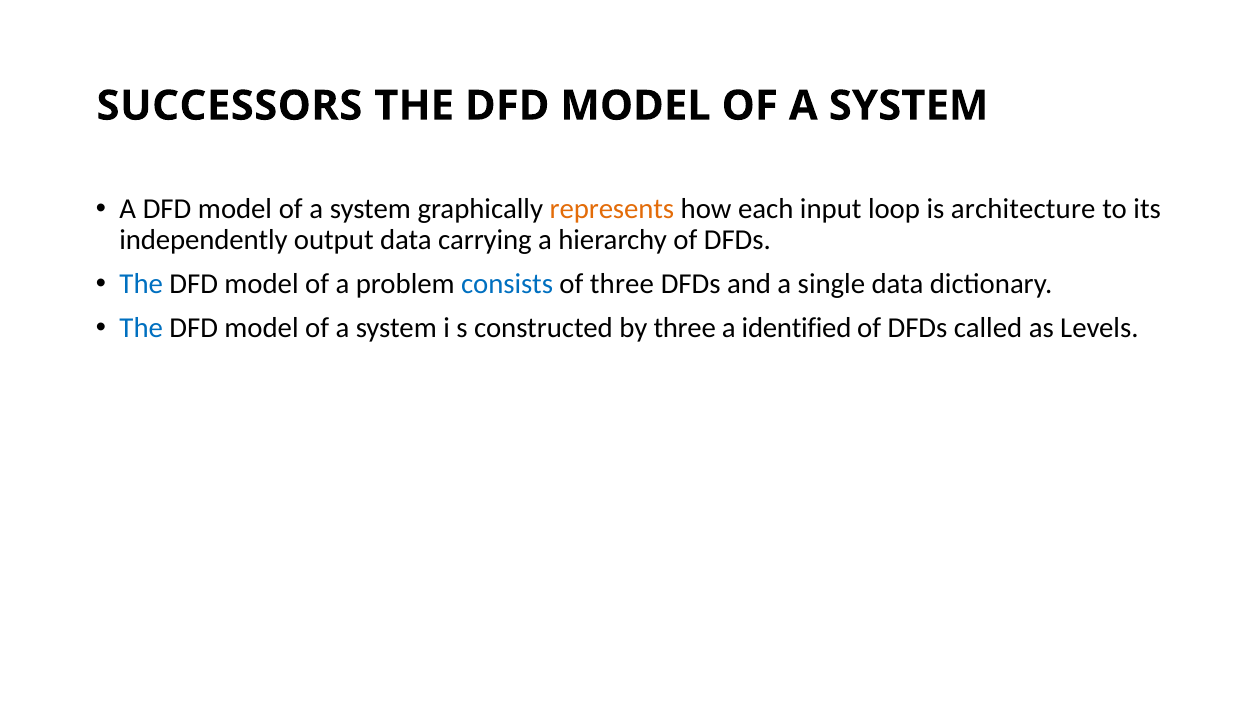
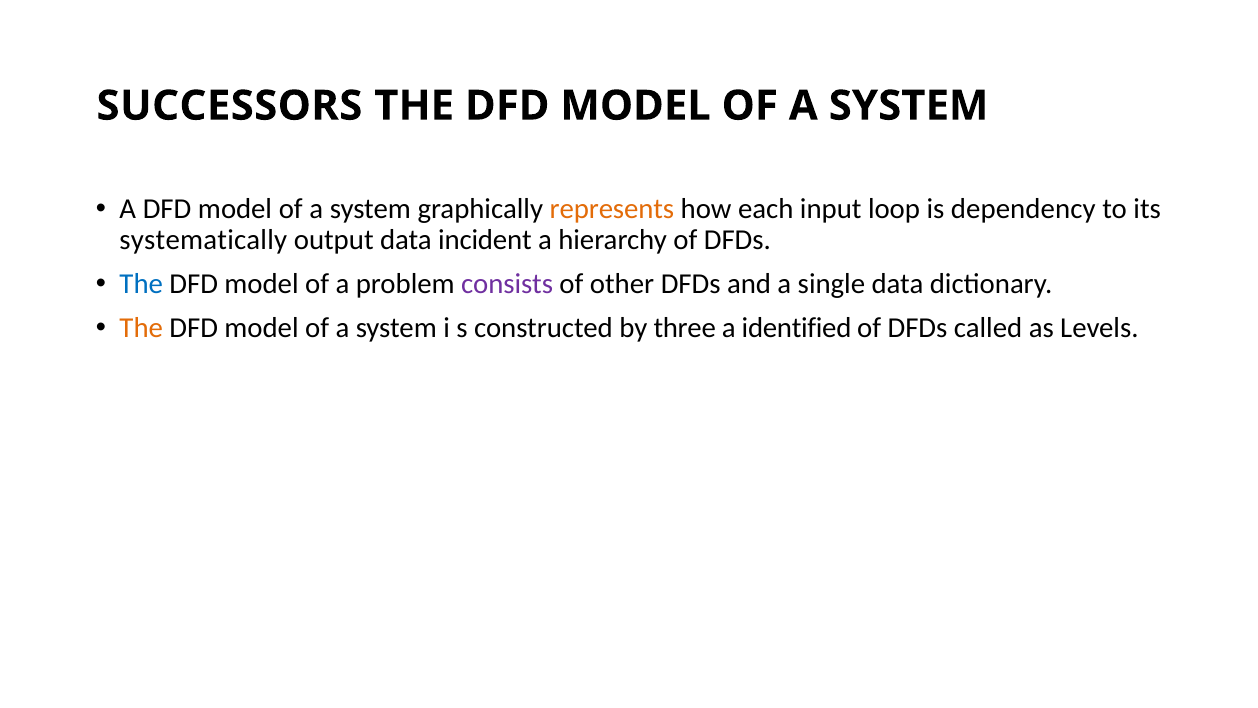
architecture: architecture -> dependency
independently: independently -> systematically
carrying: carrying -> incident
consists colour: blue -> purple
of three: three -> other
The at (141, 328) colour: blue -> orange
